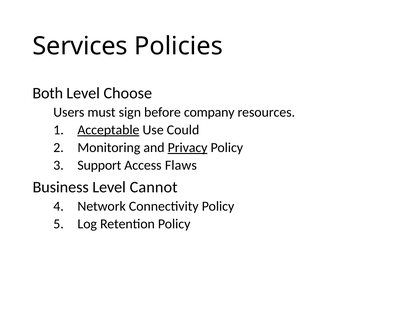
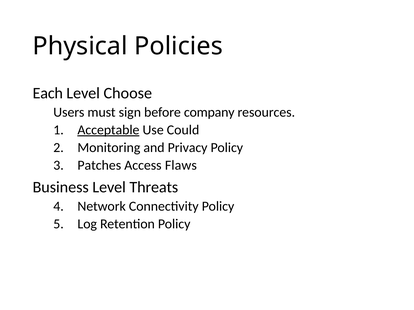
Services: Services -> Physical
Both: Both -> Each
Privacy underline: present -> none
Support: Support -> Patches
Cannot: Cannot -> Threats
